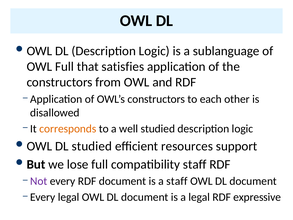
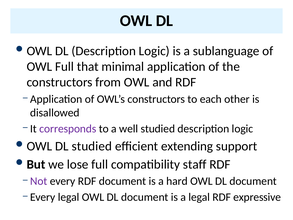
satisfies: satisfies -> minimal
corresponds colour: orange -> purple
resources: resources -> extending
a staff: staff -> hard
